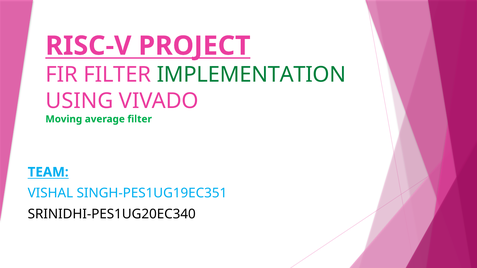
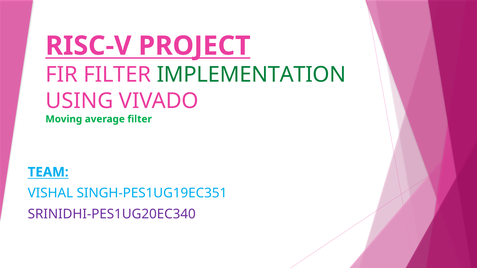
SRINIDHI-PES1UG20EC340 colour: black -> purple
